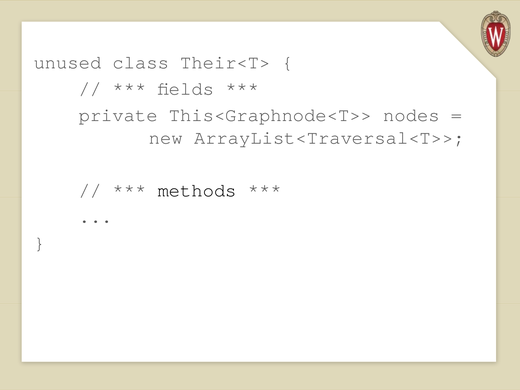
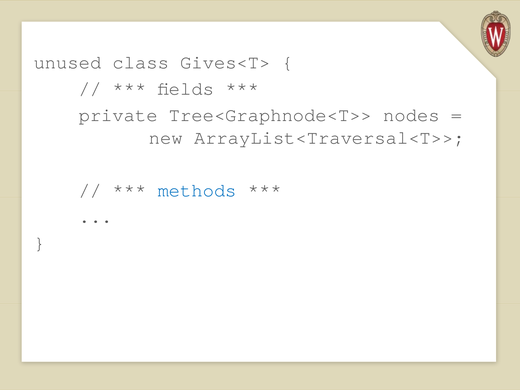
Their<T>: Their<T> -> Gives<T>
This<Graphnode<T>>: This<Graphnode<T>> -> Tree<Graphnode<T>>
methods colour: black -> blue
